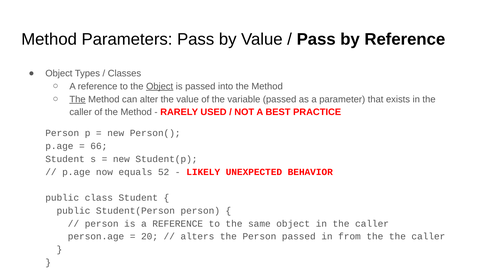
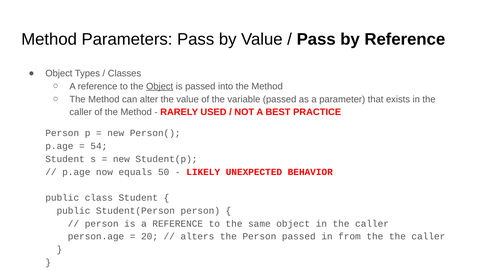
The at (78, 99) underline: present -> none
66: 66 -> 54
52: 52 -> 50
